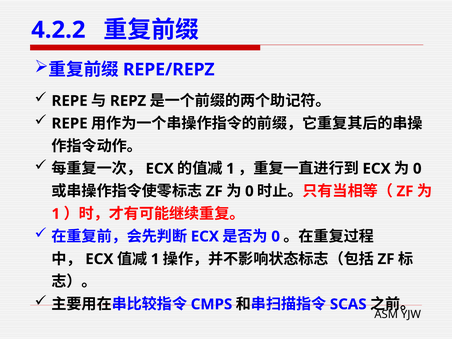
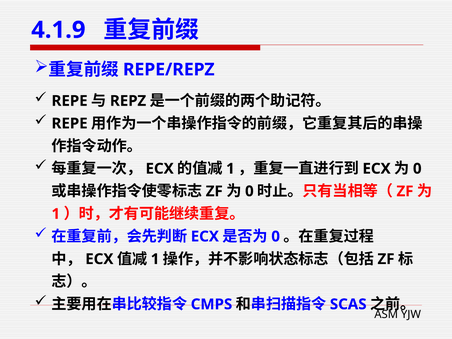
4.2.2: 4.2.2 -> 4.1.9
